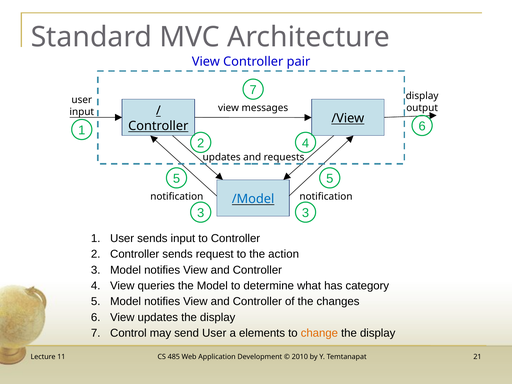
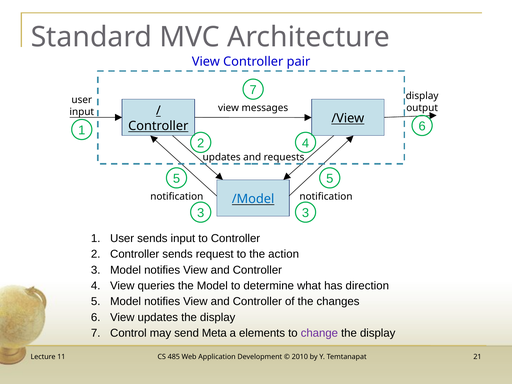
category: category -> direction
send User: User -> Meta
change colour: orange -> purple
